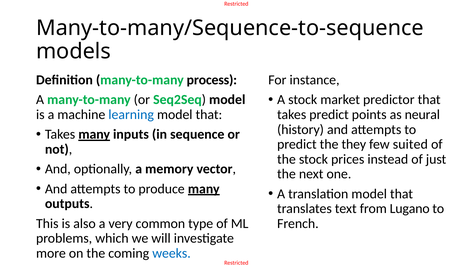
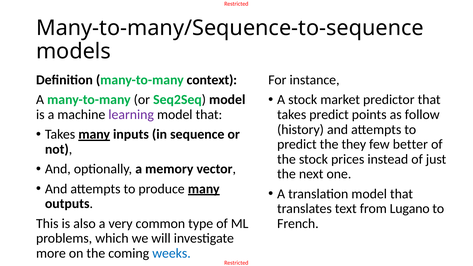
process: process -> context
learning colour: blue -> purple
neural: neural -> follow
suited: suited -> better
